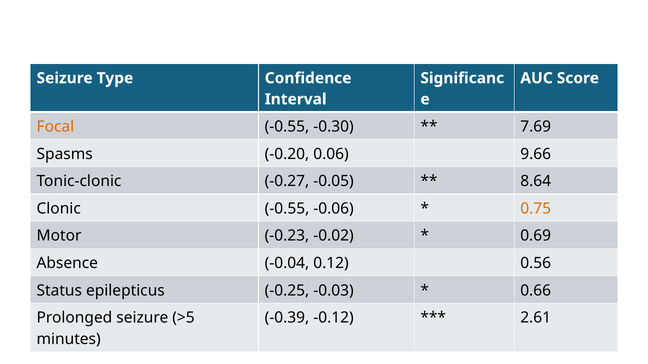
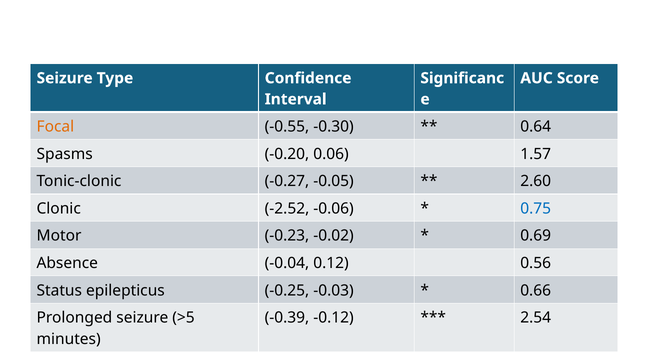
7.69: 7.69 -> 0.64
9.66: 9.66 -> 1.57
8.64: 8.64 -> 2.60
Clonic -0.55: -0.55 -> -2.52
0.75 colour: orange -> blue
2.61: 2.61 -> 2.54
